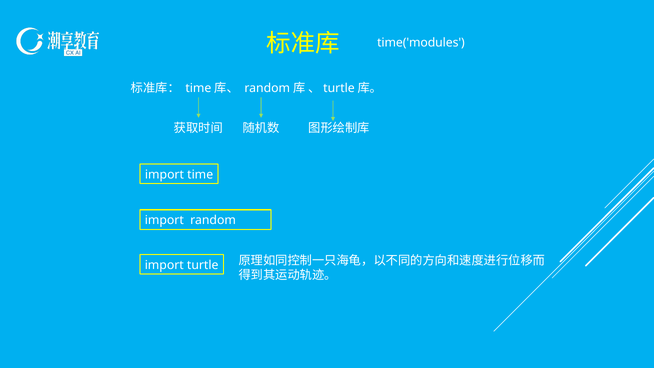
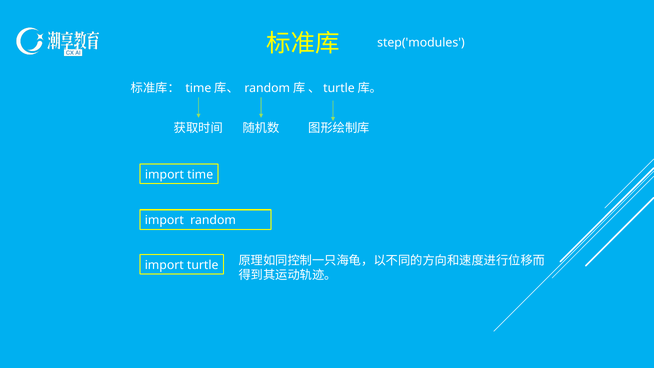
time('modules: time('modules -> step('modules
